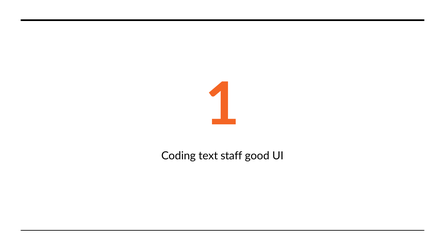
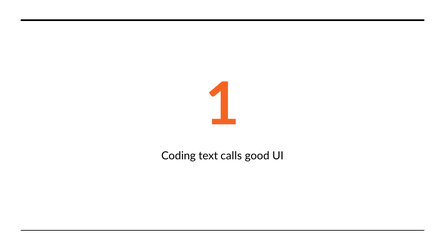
staff: staff -> calls
